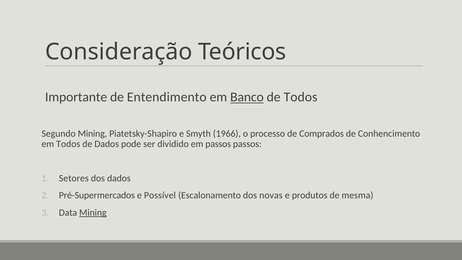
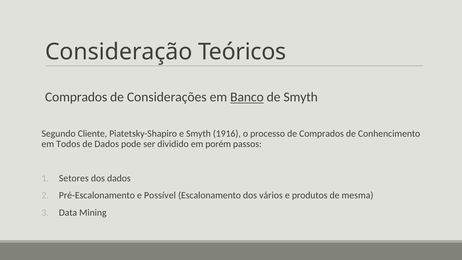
Importante at (76, 97): Importante -> Comprados
Entendimento: Entendimento -> Considerações
de Todos: Todos -> Smyth
Segundo Mining: Mining -> Cliente
1966: 1966 -> 1916
em passos: passos -> porém
Pré-Supermercados: Pré-Supermercados -> Pré-Escalonamento
novas: novas -> vários
Mining at (93, 212) underline: present -> none
